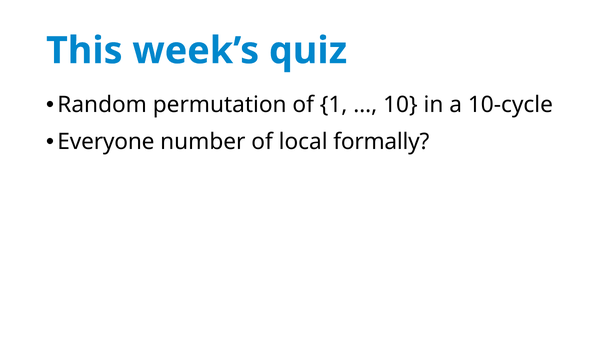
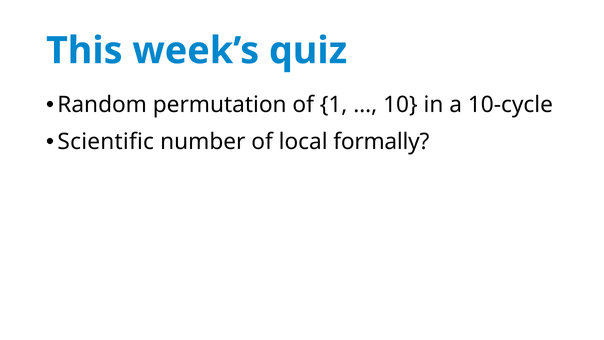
Everyone: Everyone -> Scientific
